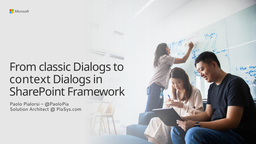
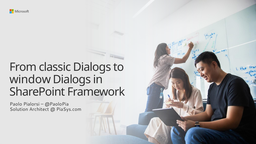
context: context -> window
